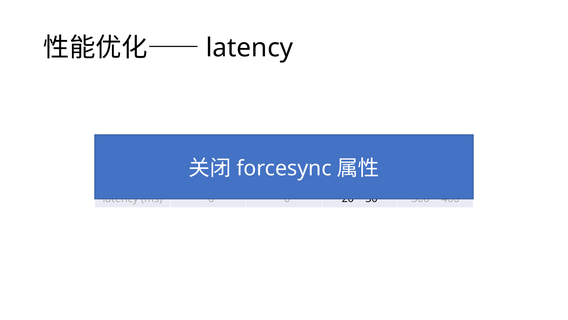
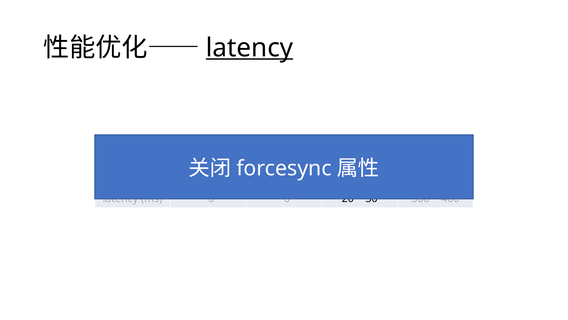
latency at (250, 48) underline: none -> present
